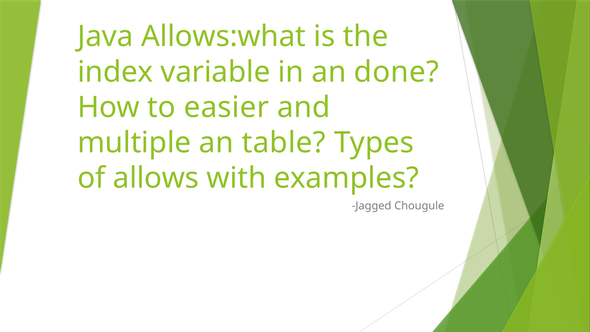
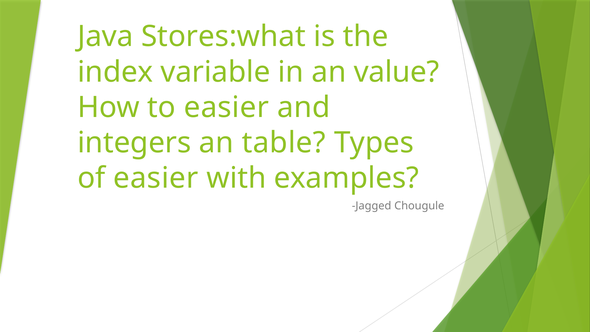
Allows:what: Allows:what -> Stores:what
done: done -> value
multiple: multiple -> integers
of allows: allows -> easier
